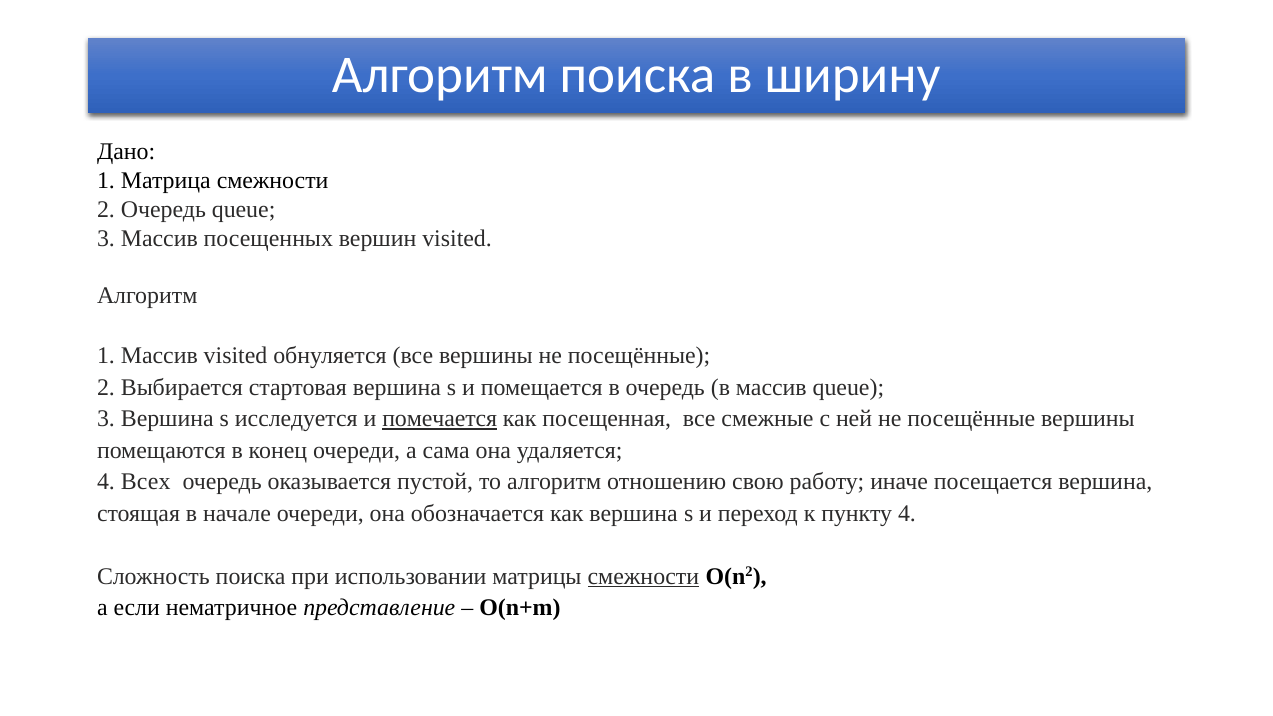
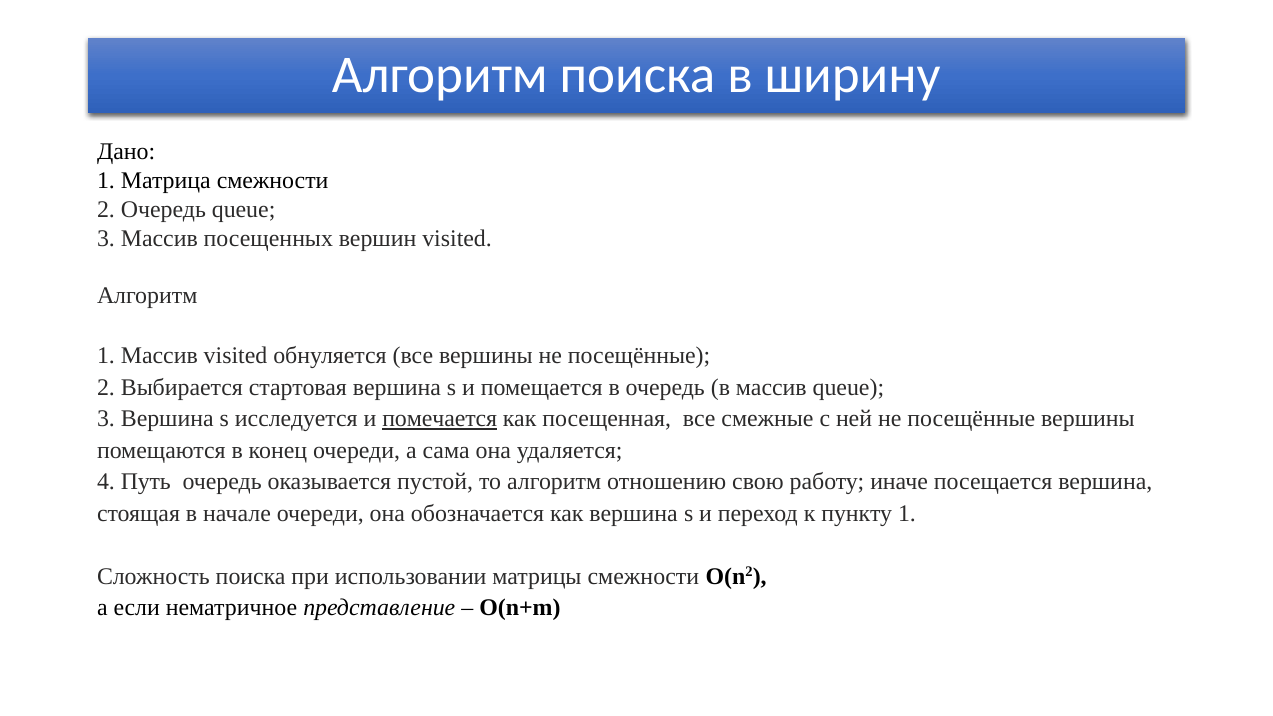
Всех: Всех -> Путь
пункту 4: 4 -> 1
смежности at (643, 576) underline: present -> none
